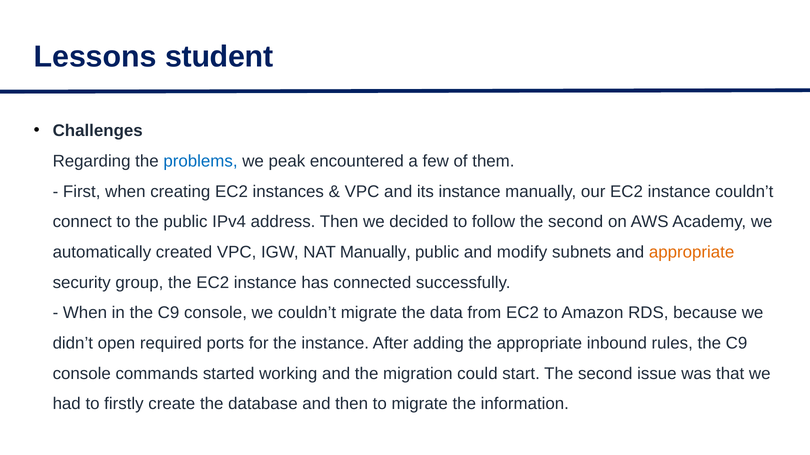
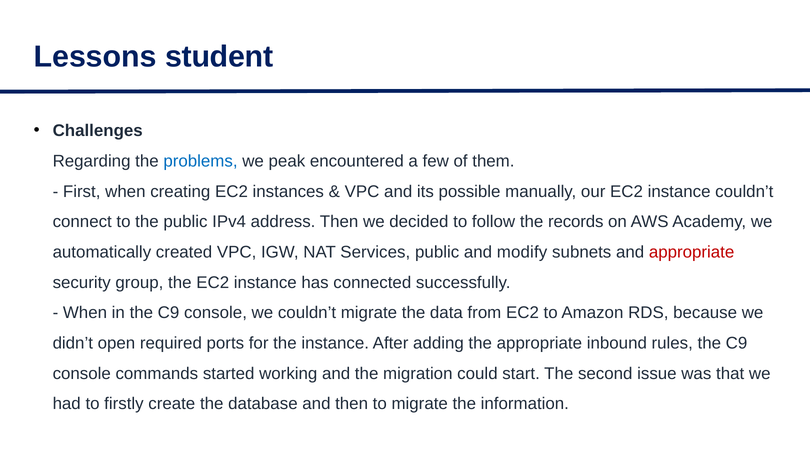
its instance: instance -> possible
follow the second: second -> records
NAT Manually: Manually -> Services
appropriate at (692, 253) colour: orange -> red
